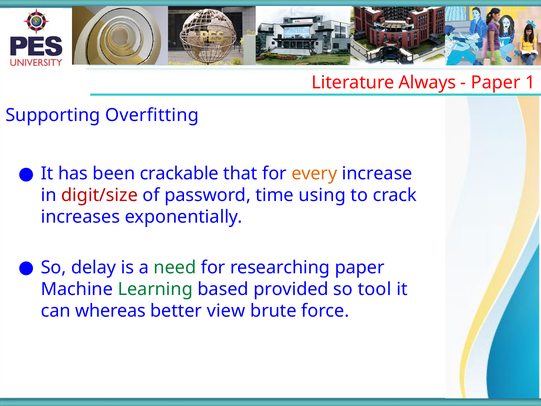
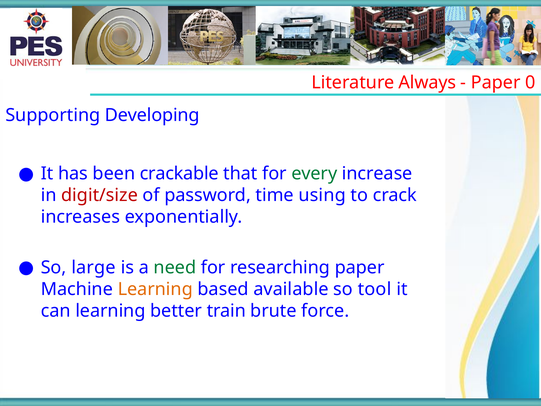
1: 1 -> 0
Overfitting: Overfitting -> Developing
every colour: orange -> green
delay: delay -> large
Learning at (155, 289) colour: green -> orange
provided: provided -> available
can whereas: whereas -> learning
view: view -> train
